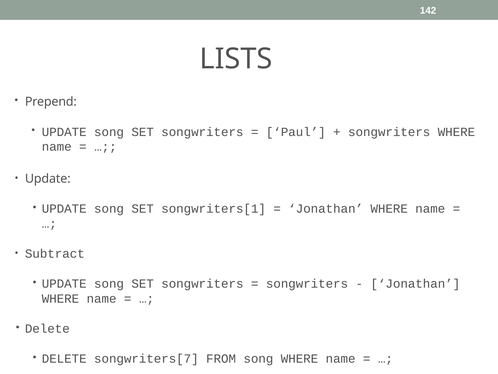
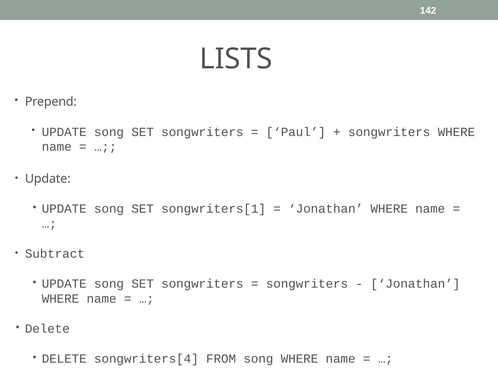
songwriters[7: songwriters[7 -> songwriters[4
